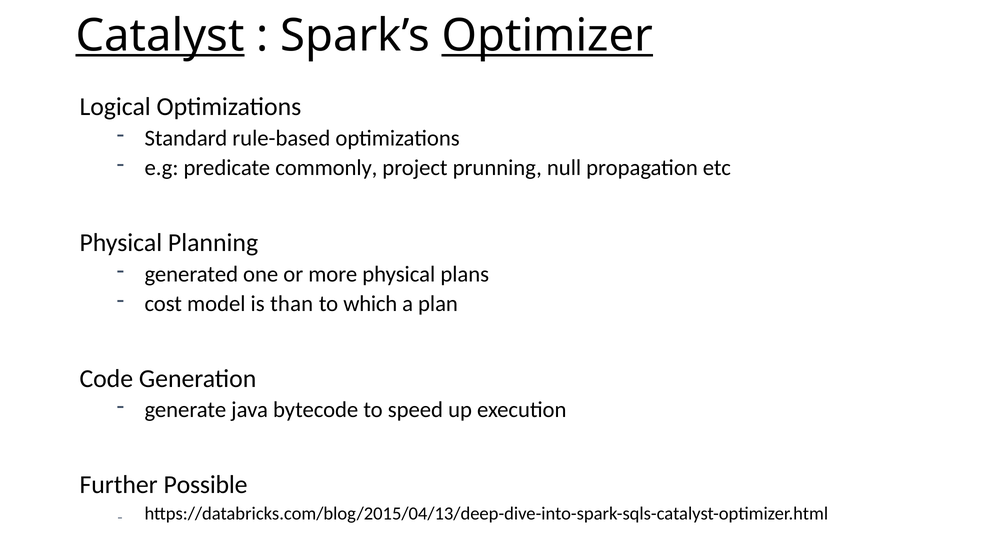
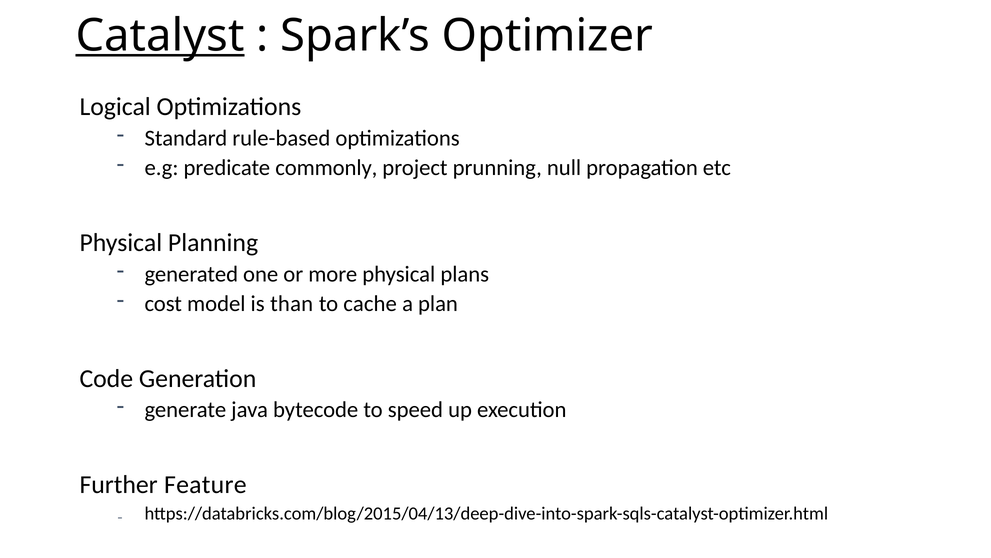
Optimizer underline: present -> none
which: which -> cache
Possible: Possible -> Feature
